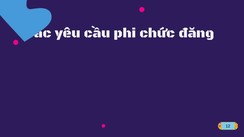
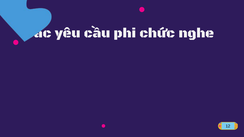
đăng: đăng -> nghe
